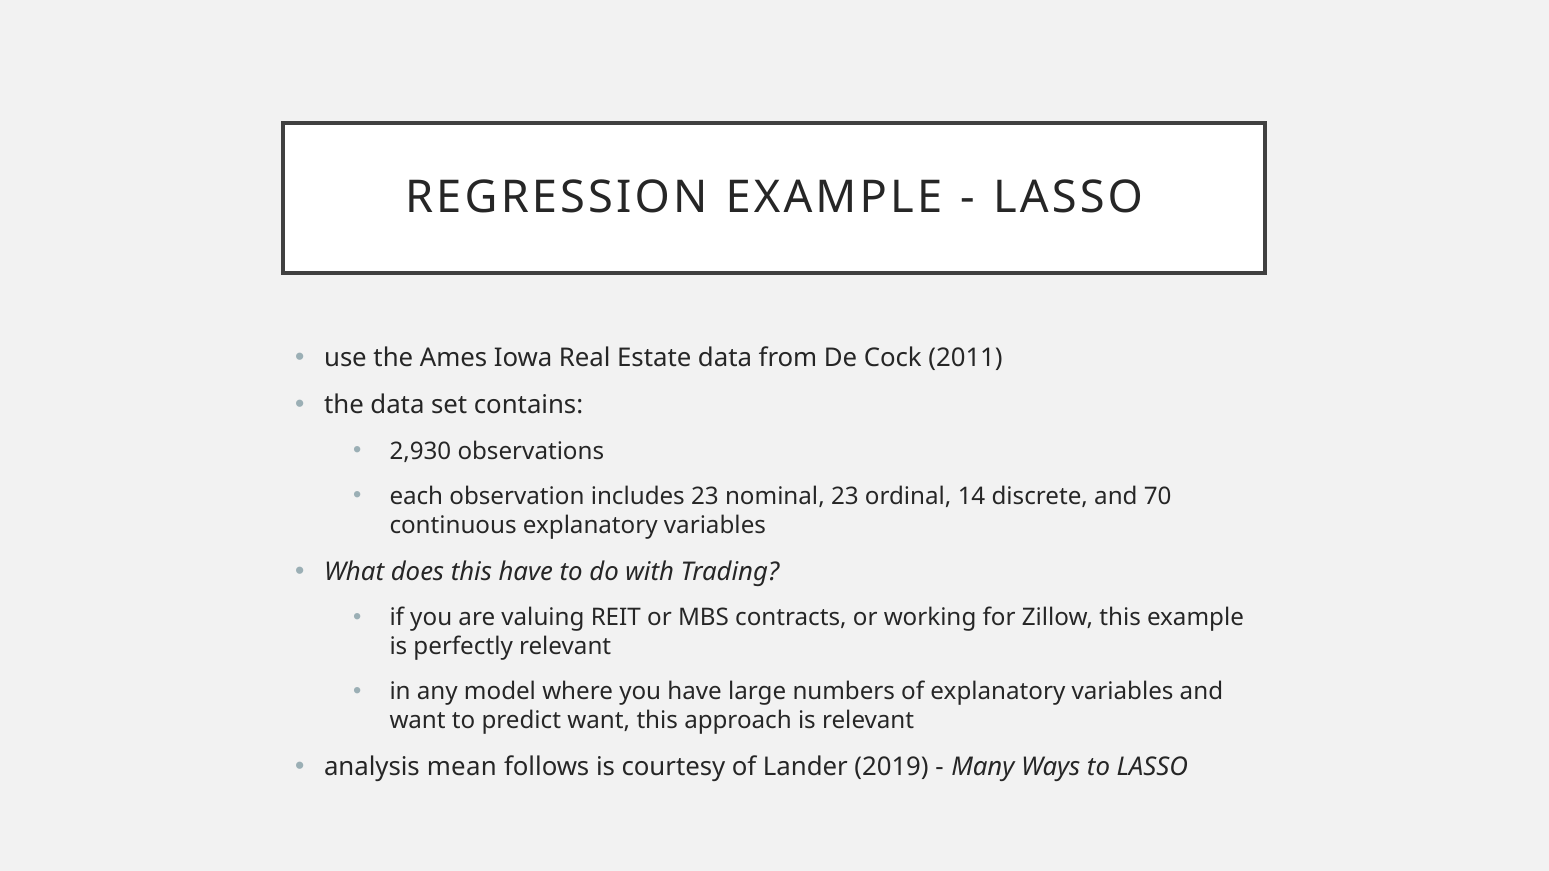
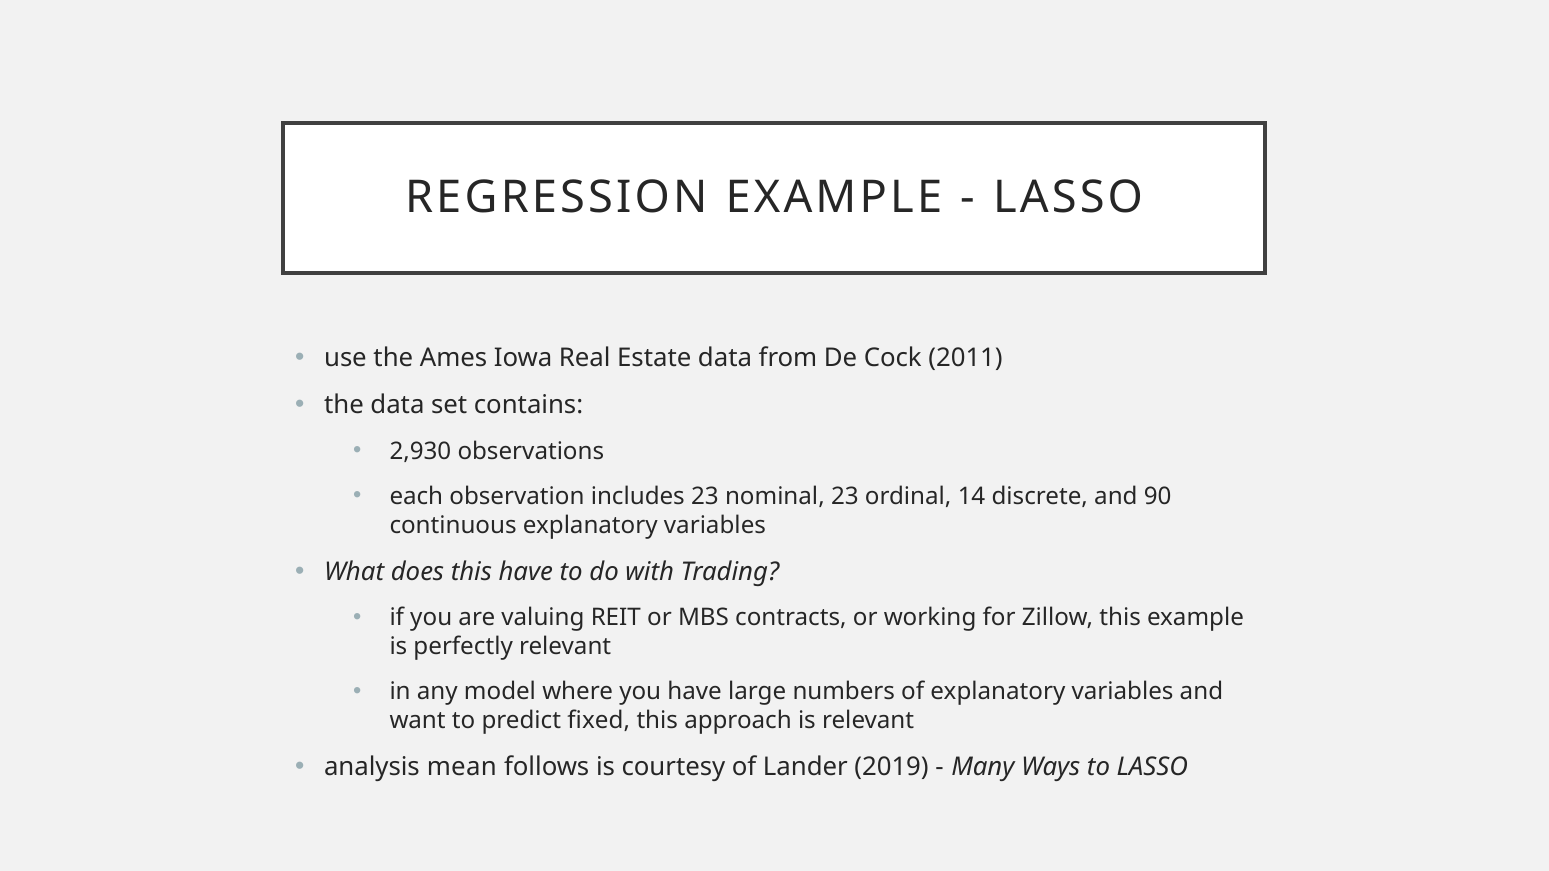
70: 70 -> 90
predict want: want -> fixed
